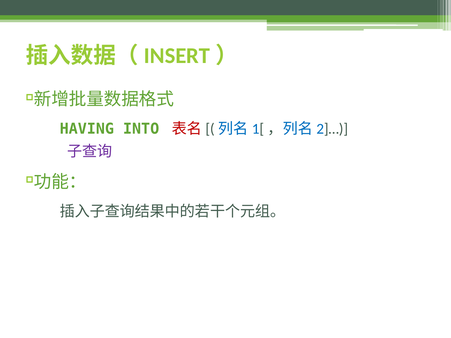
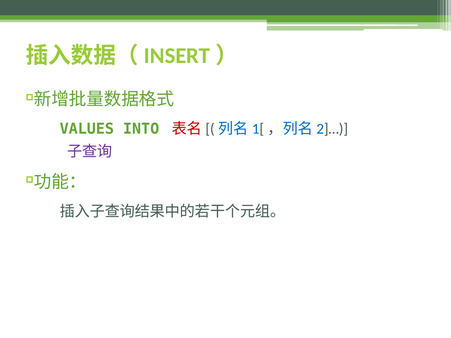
HAVING: HAVING -> VALUES
